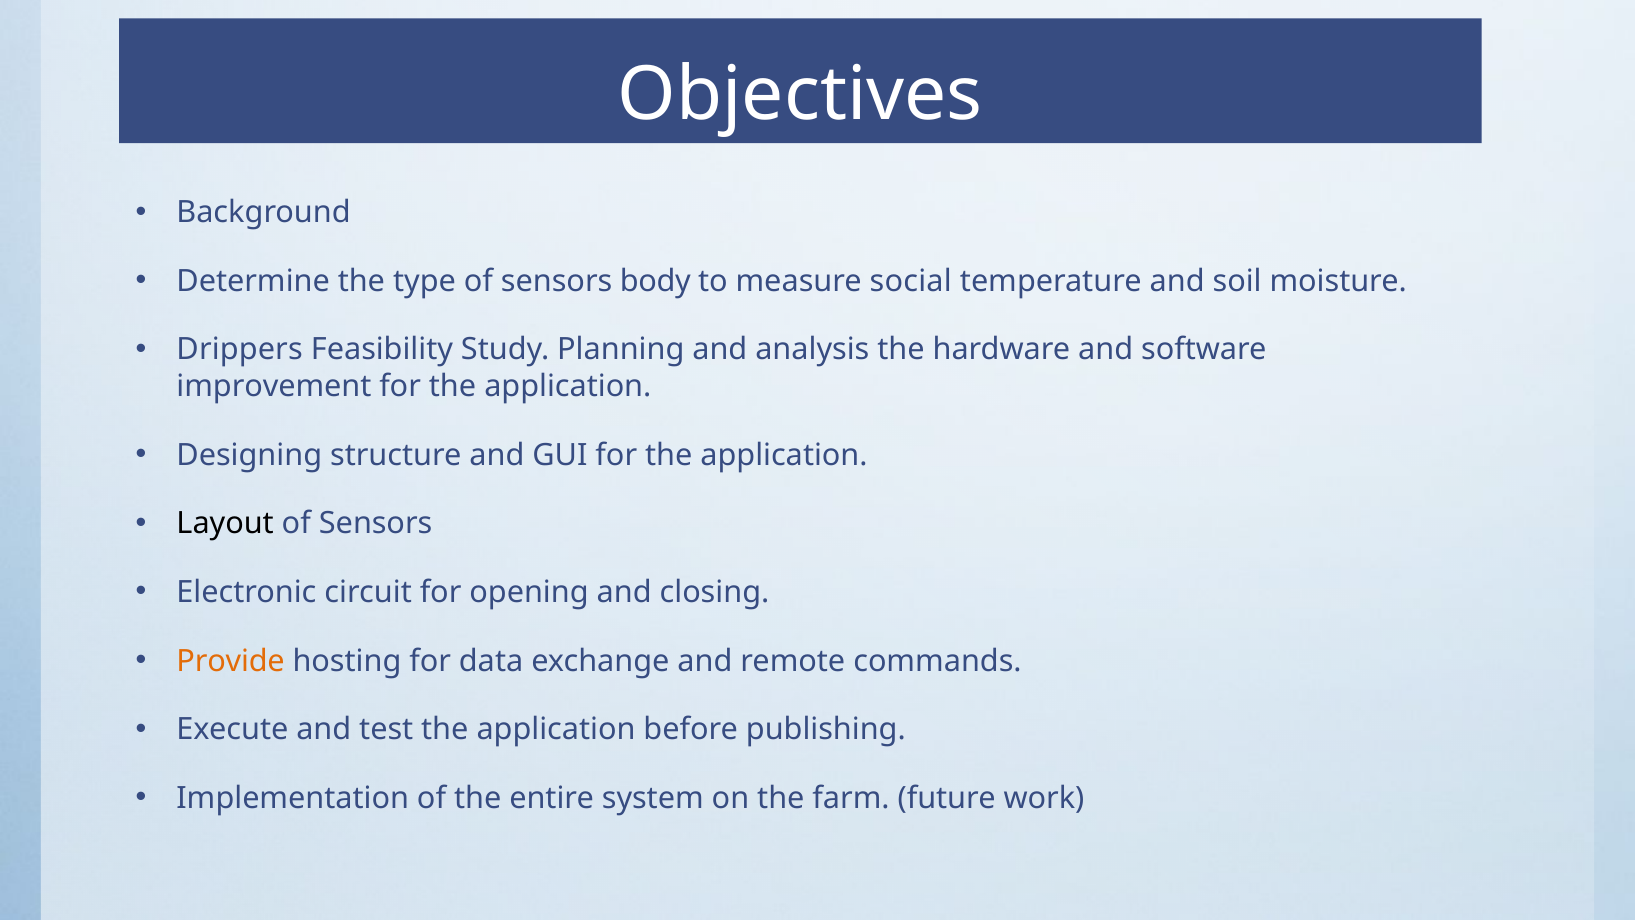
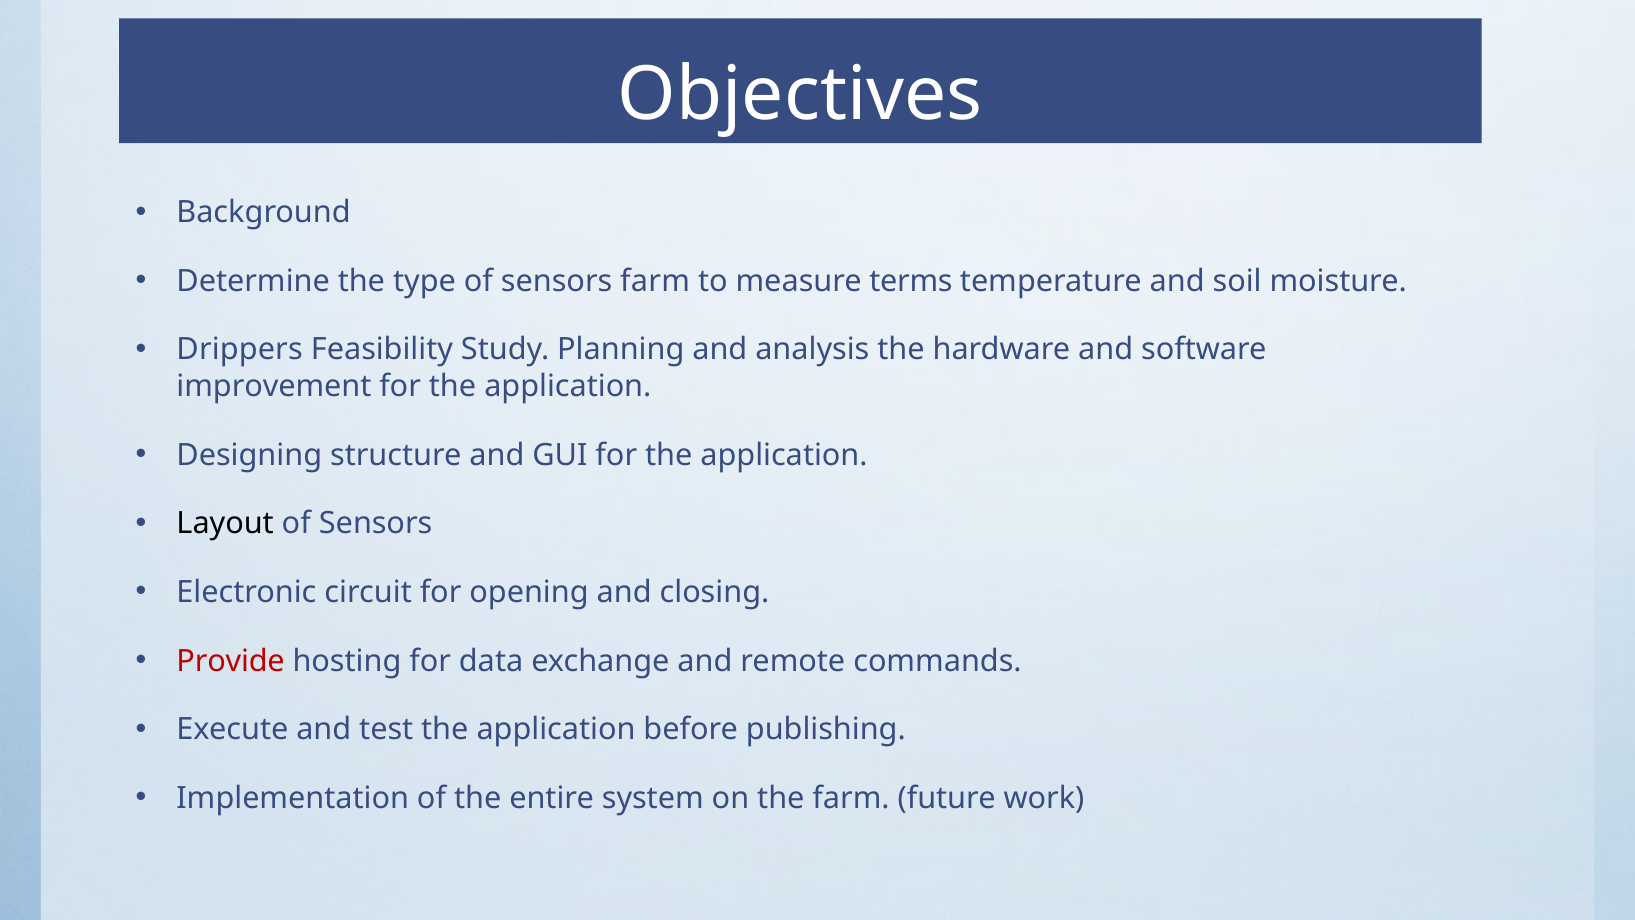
sensors body: body -> farm
social: social -> terms
Provide colour: orange -> red
